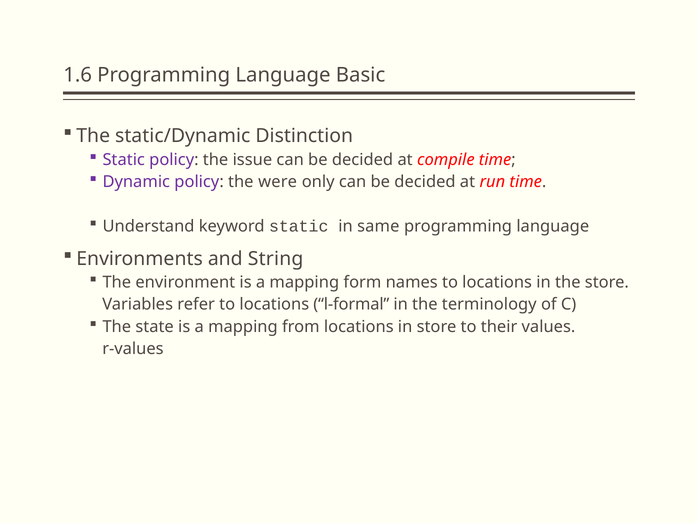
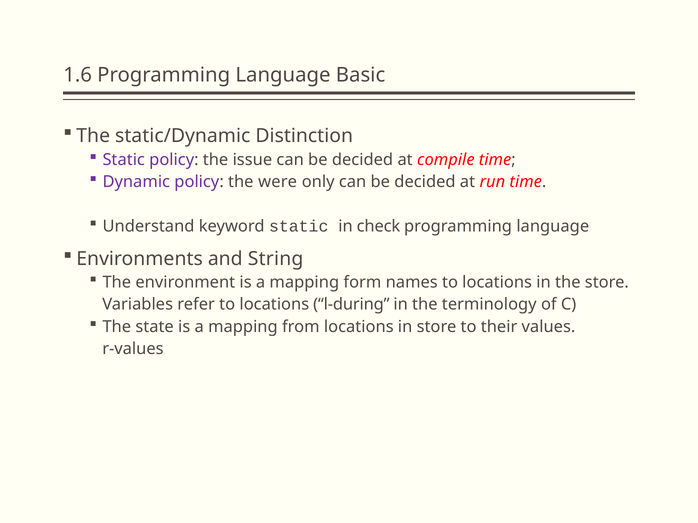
same: same -> check
l-formal: l-formal -> l-during
